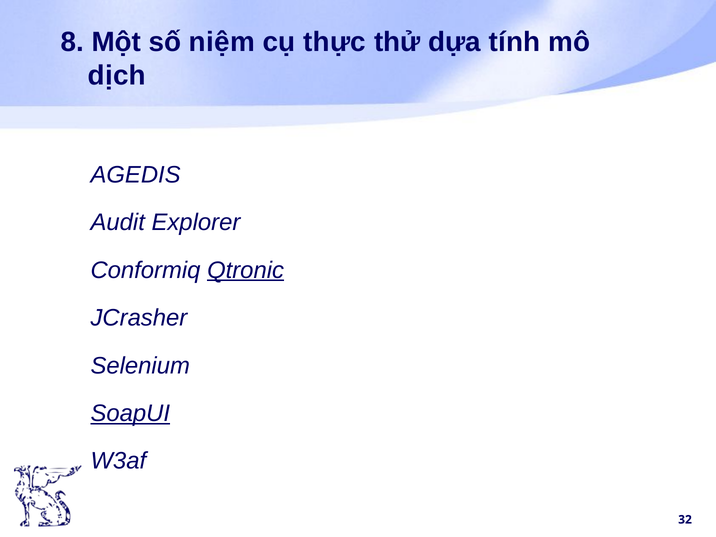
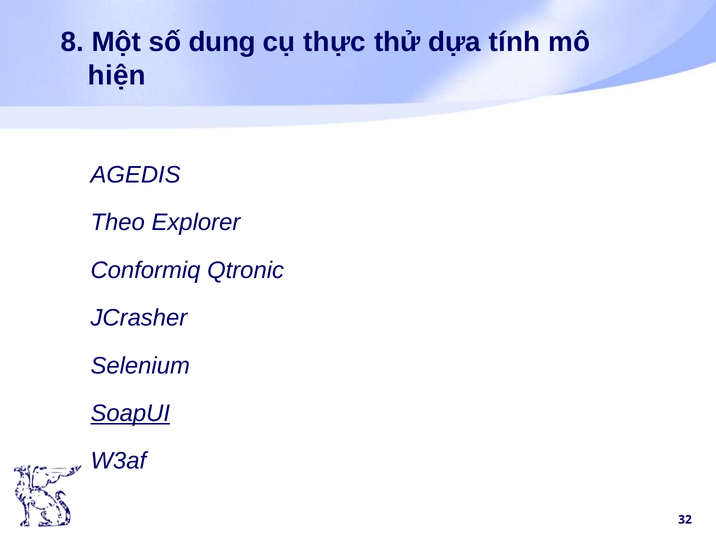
niệm: niệm -> dung
dịch: dịch -> hiện
Audit: Audit -> Theo
Qtronic underline: present -> none
